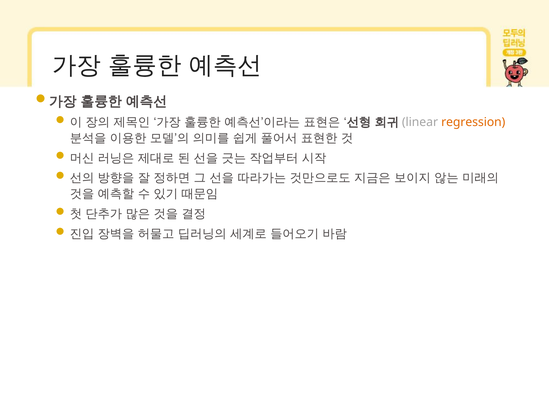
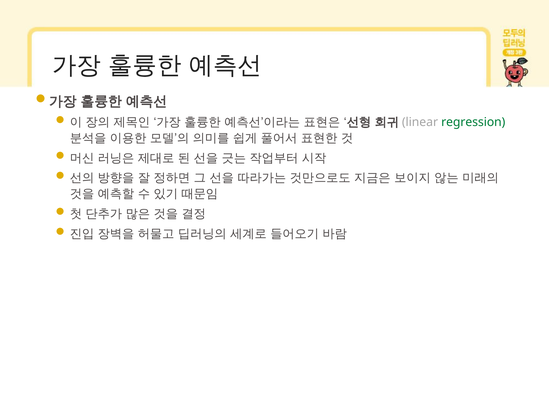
regression colour: orange -> green
